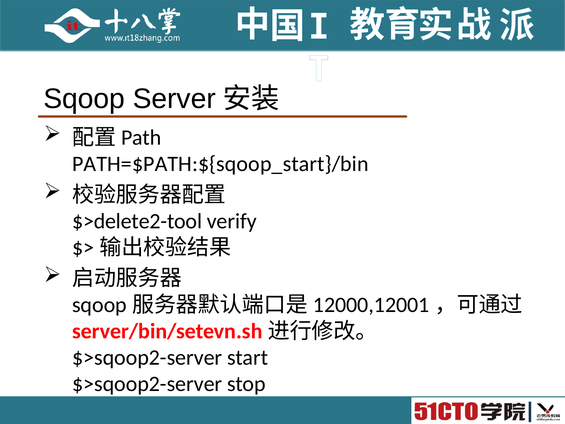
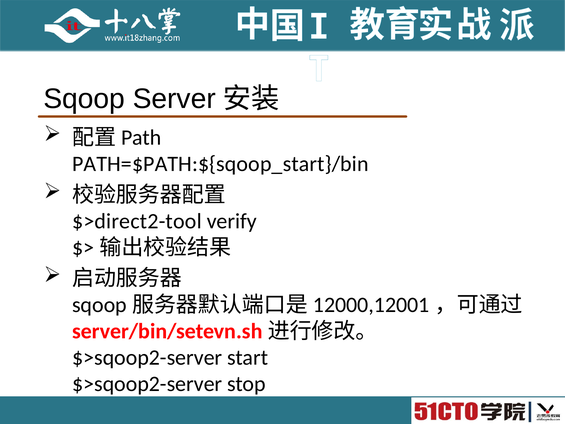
$>delete2-tool: $>delete2-tool -> $>direct2-tool
